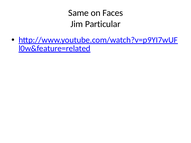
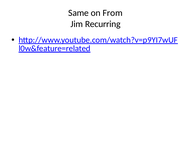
Faces: Faces -> From
Particular: Particular -> Recurring
